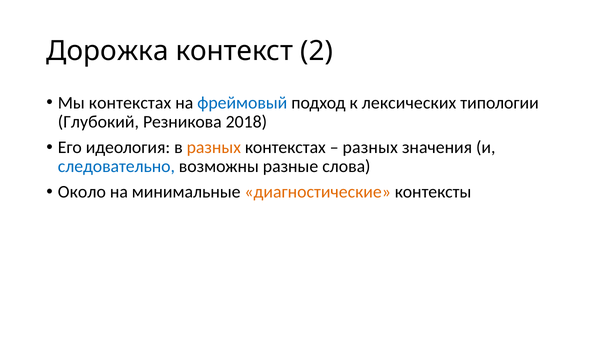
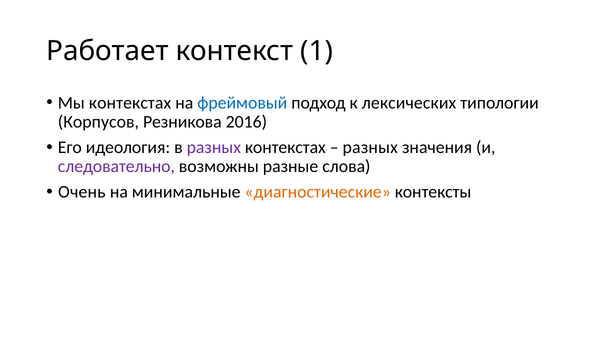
Дорожка: Дорожка -> Работает
2: 2 -> 1
Глубокий: Глубокий -> Корпусов
2018: 2018 -> 2016
разных at (214, 148) colour: orange -> purple
следовательно colour: blue -> purple
Около: Около -> Очень
